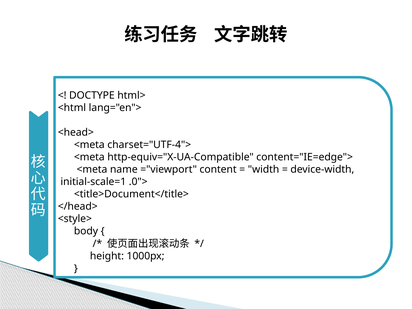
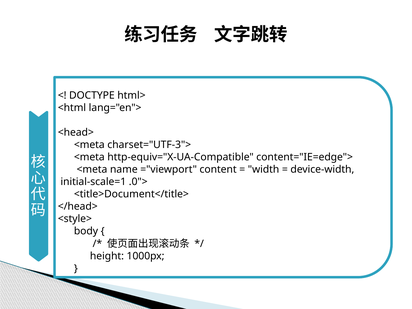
charset="UTF-4">: charset="UTF-4"> -> charset="UTF-3">
